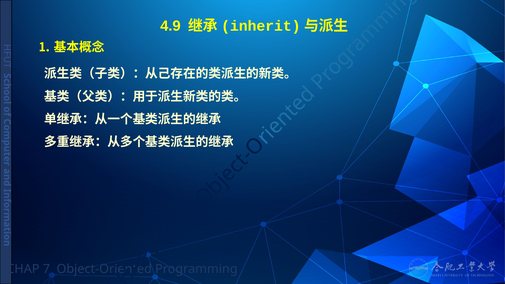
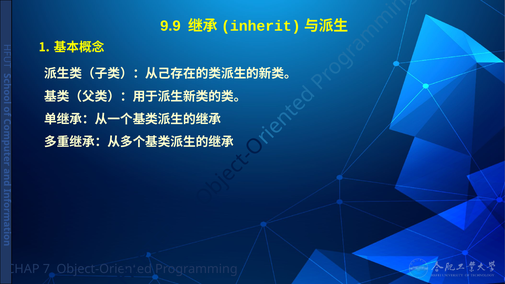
4.9: 4.9 -> 9.9
